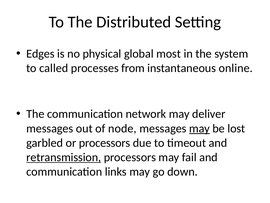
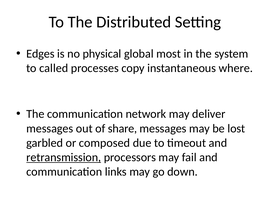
from: from -> copy
online: online -> where
node: node -> share
may at (199, 128) underline: present -> none
or processors: processors -> composed
